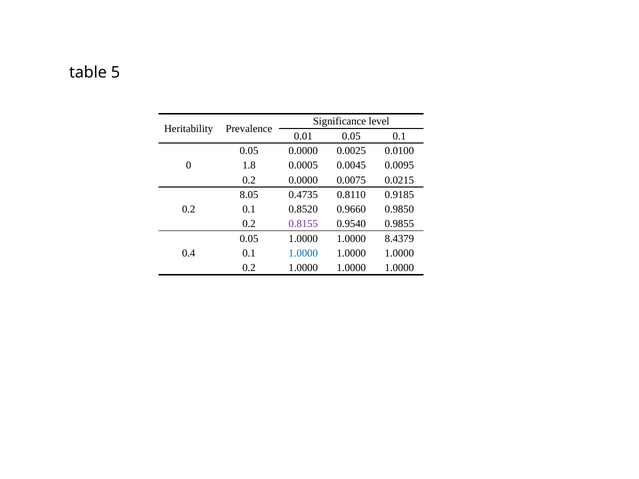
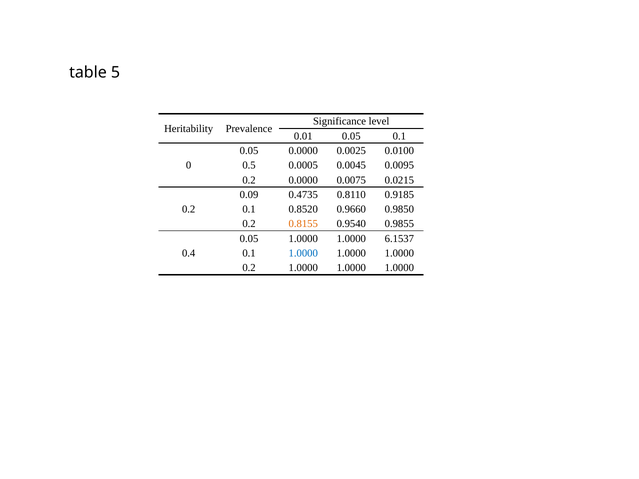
1.8: 1.8 -> 0.5
8.05: 8.05 -> 0.09
0.8155 colour: purple -> orange
8.4379: 8.4379 -> 6.1537
